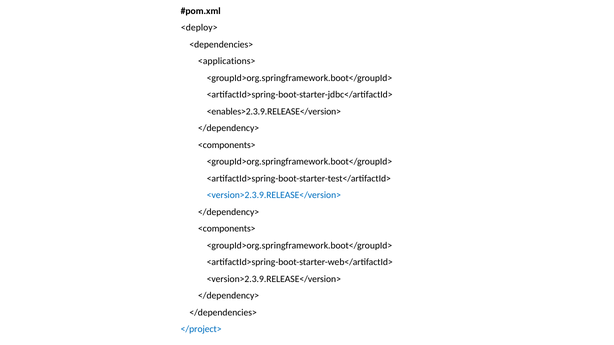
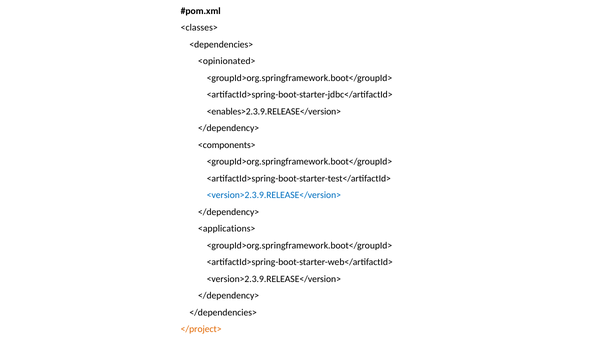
<deploy>: <deploy> -> <classes>
<applications>: <applications> -> <opinionated>
<components> at (227, 229): <components> -> <applications>
</project> colour: blue -> orange
